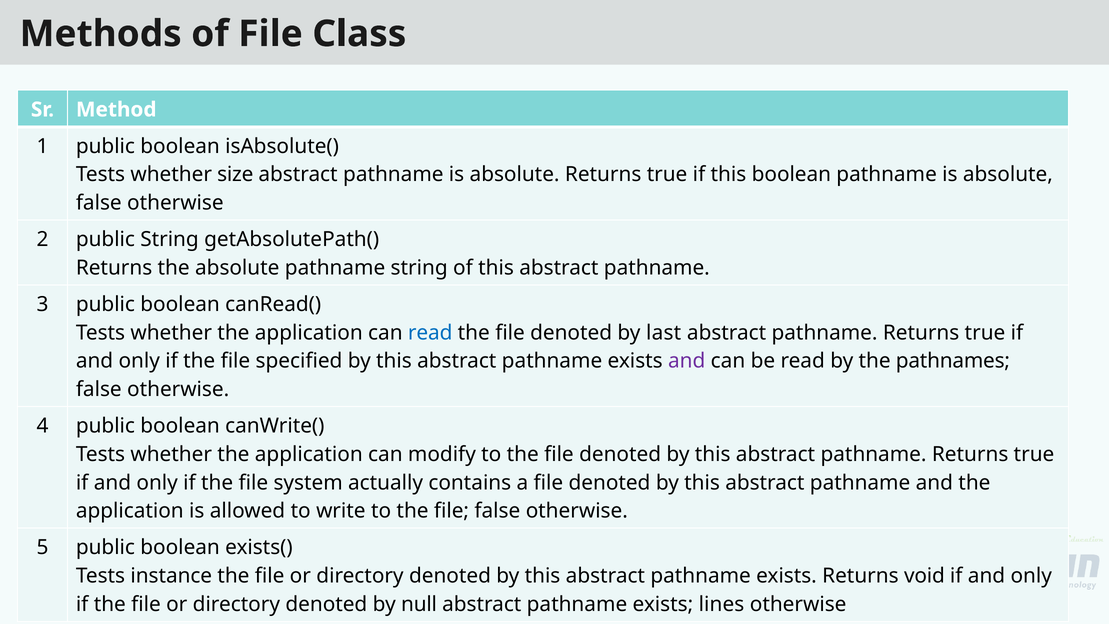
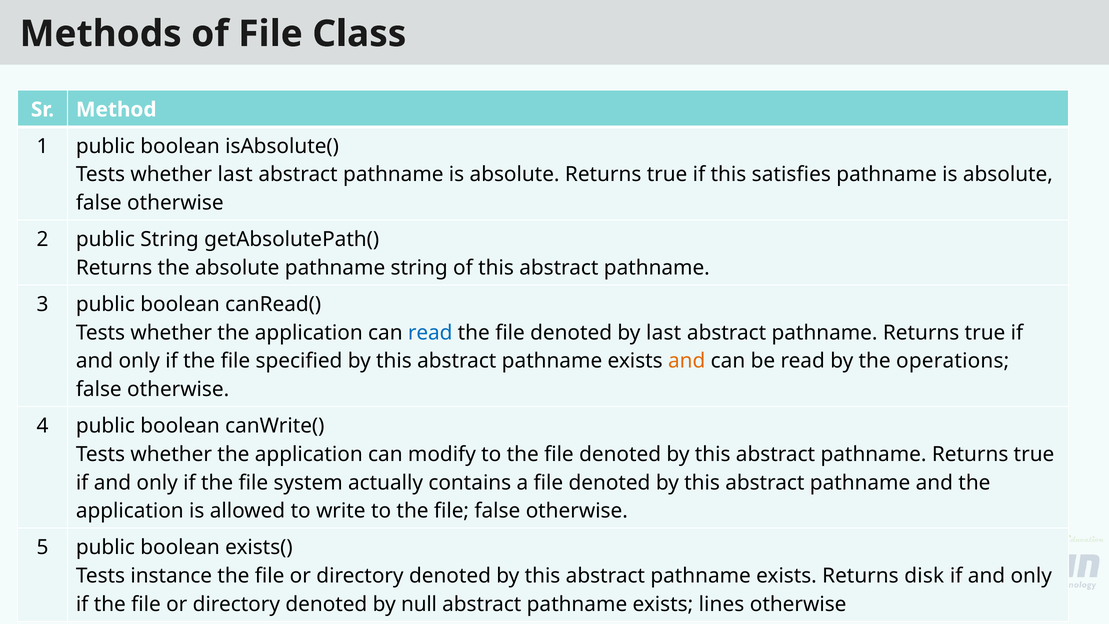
whether size: size -> last
this boolean: boolean -> satisfies
and at (687, 361) colour: purple -> orange
pathnames: pathnames -> operations
void: void -> disk
